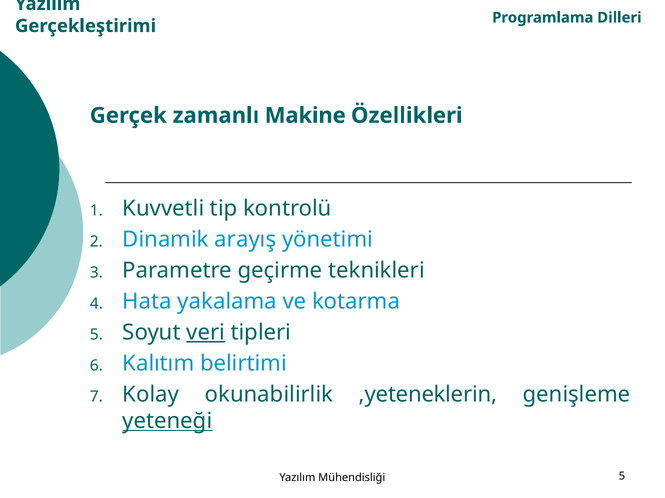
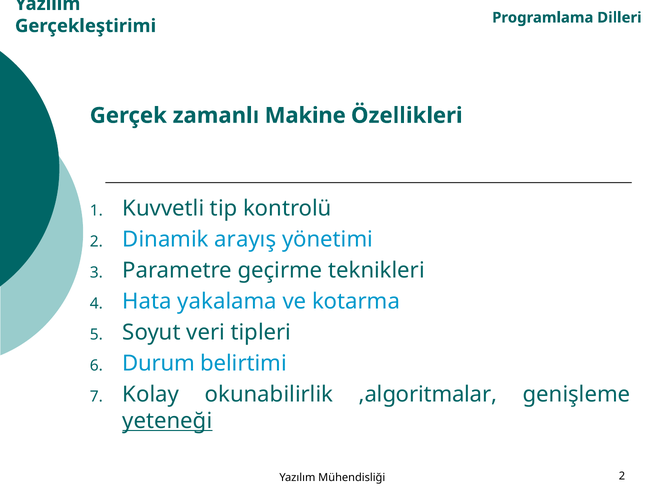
veri underline: present -> none
Kalıtım: Kalıtım -> Durum
,yeteneklerin: ,yeteneklerin -> ,algoritmalar
Mühendisliği 5: 5 -> 2
